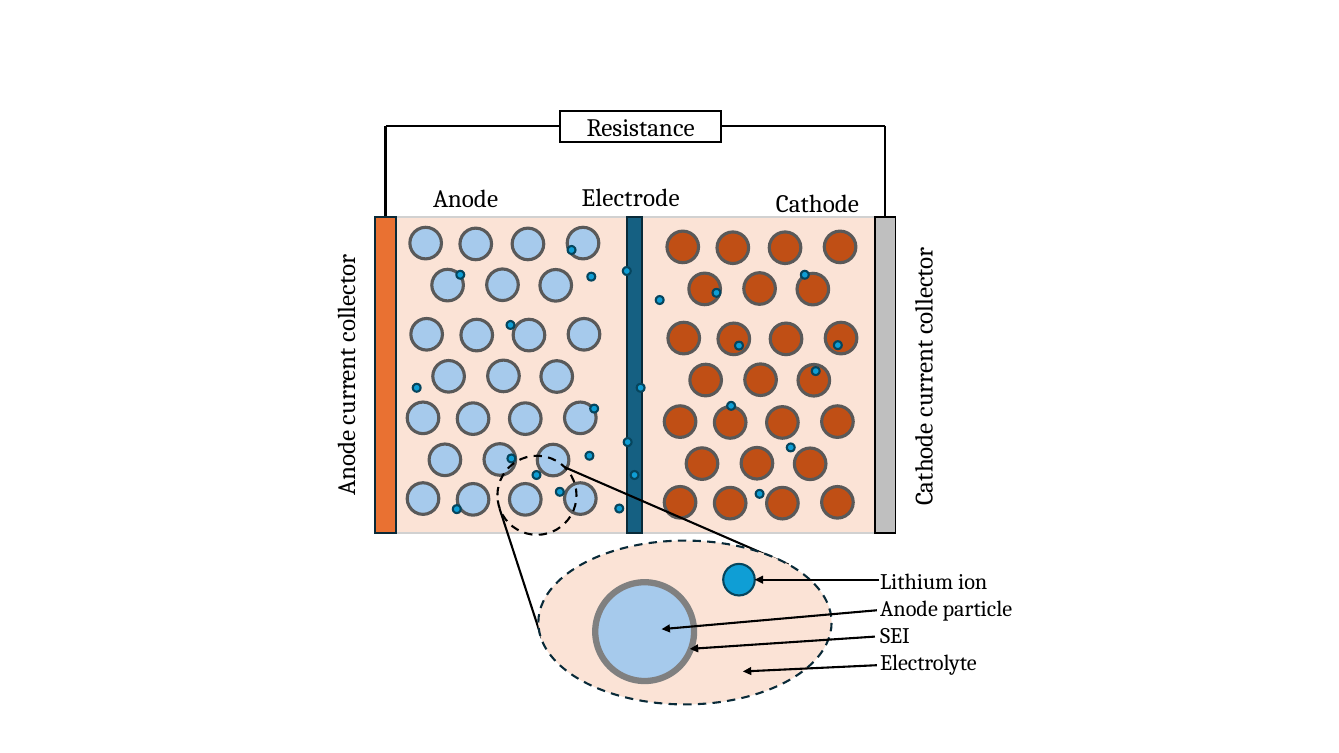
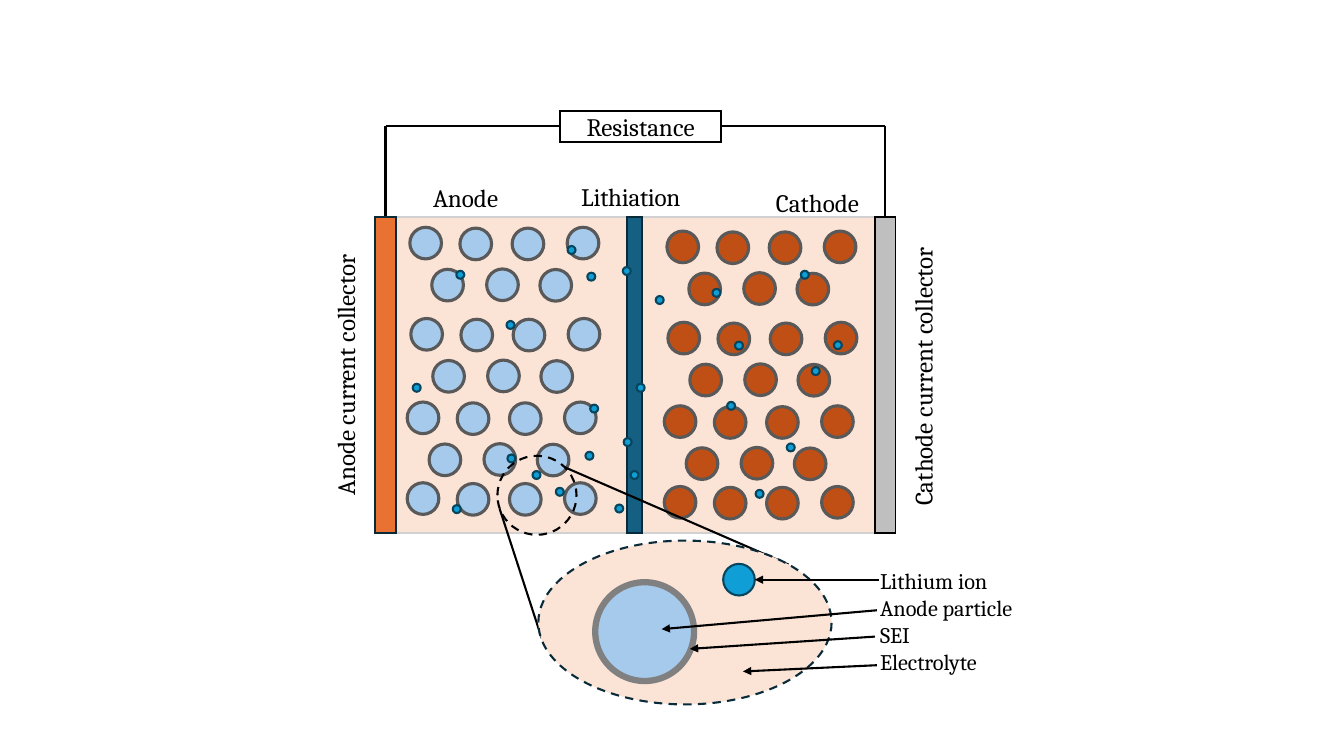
Electrode: Electrode -> Lithiation
